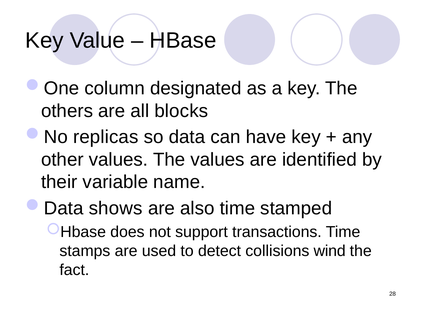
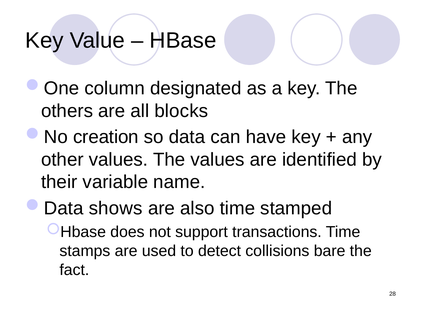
replicas: replicas -> creation
wind: wind -> bare
